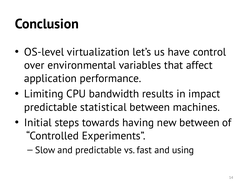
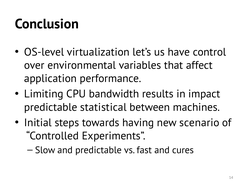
new between: between -> scenario
using: using -> cures
